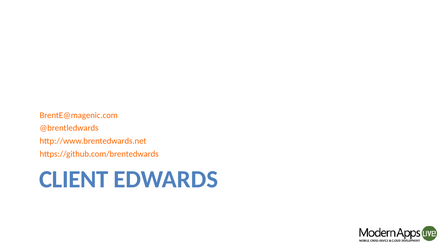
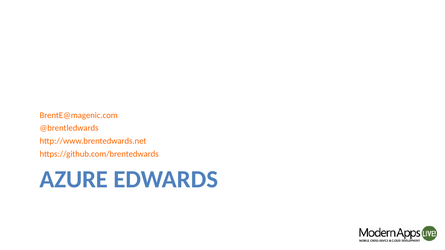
CLIENT: CLIENT -> AZURE
